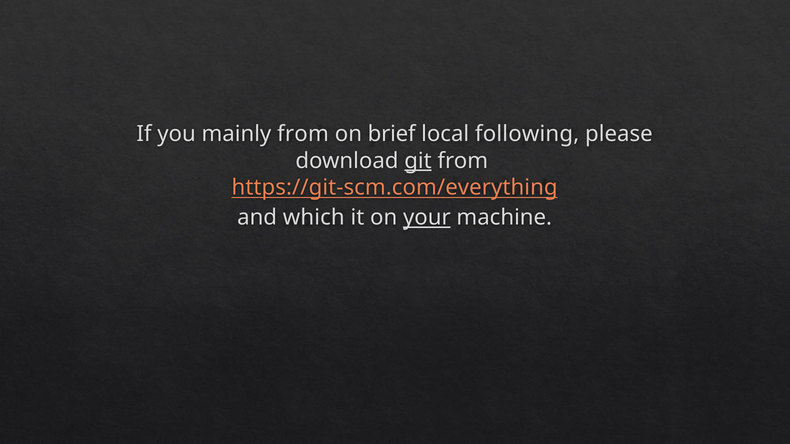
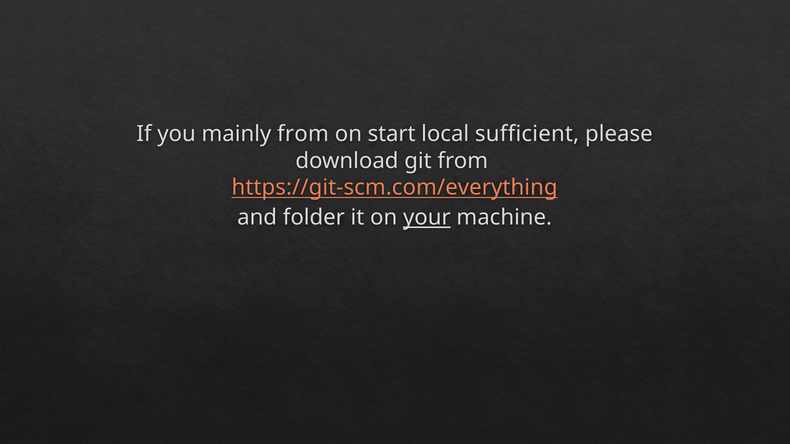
brief: brief -> start
following: following -> sufficient
git underline: present -> none
which: which -> folder
